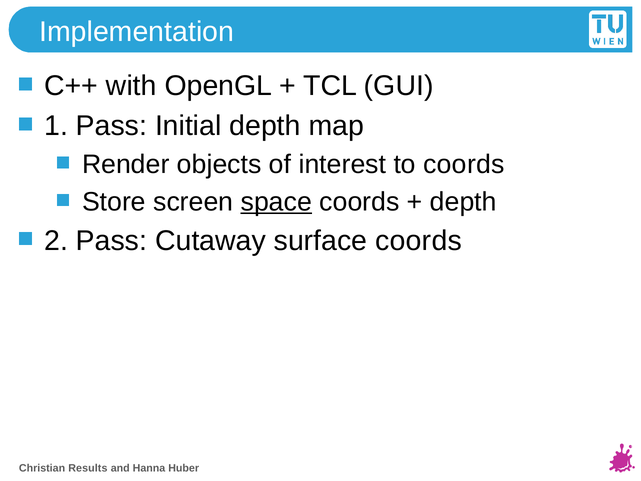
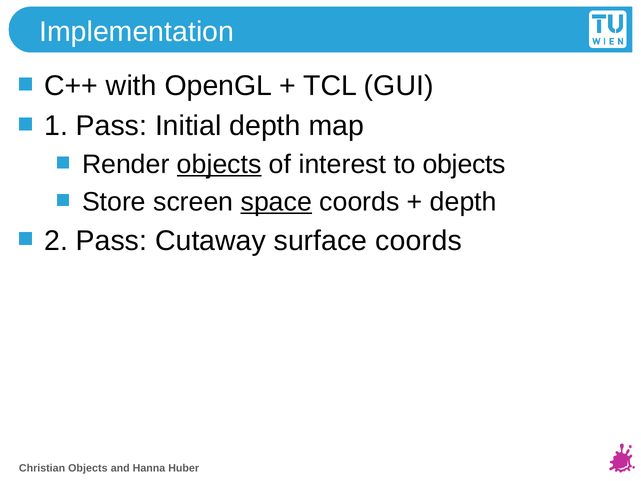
objects at (219, 164) underline: none -> present
to coords: coords -> objects
Christian Results: Results -> Objects
